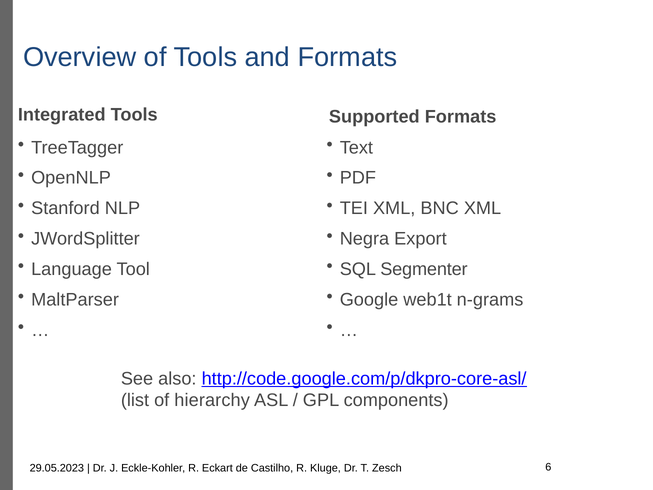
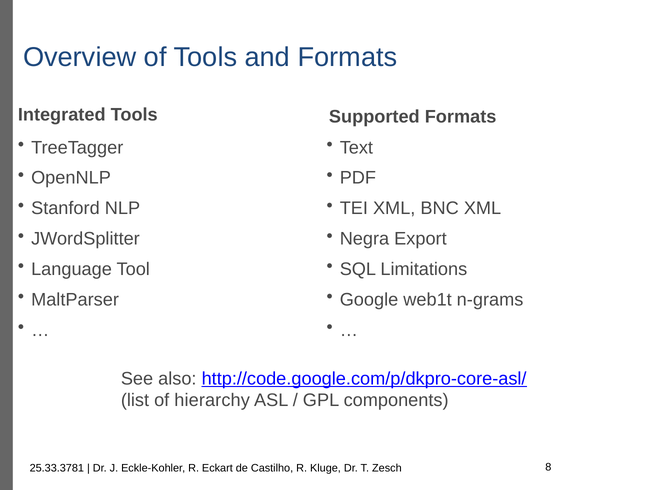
Segmenter: Segmenter -> Limitations
29.05.2023: 29.05.2023 -> 25.33.3781
6: 6 -> 8
